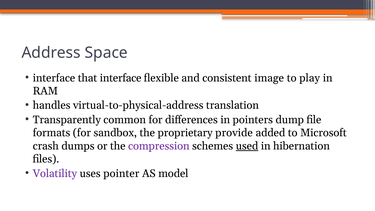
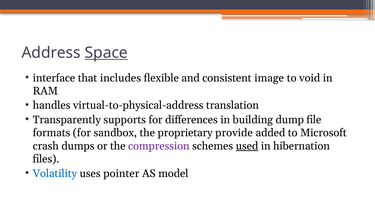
Space underline: none -> present
that interface: interface -> includes
play: play -> void
common: common -> supports
pointers: pointers -> building
Volatility colour: purple -> blue
